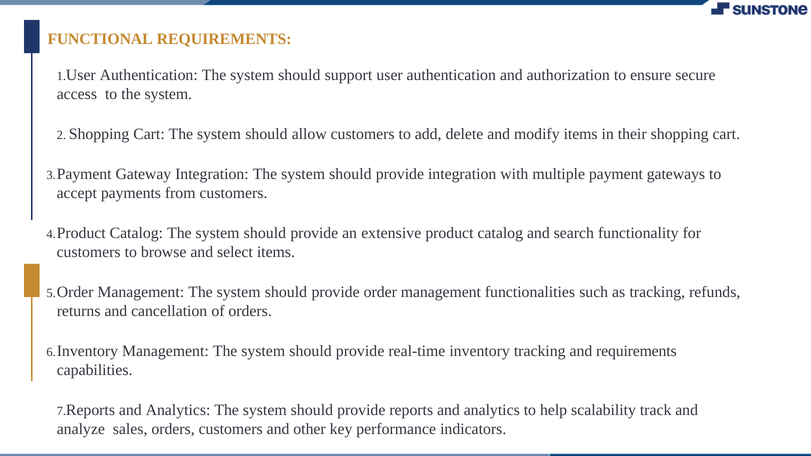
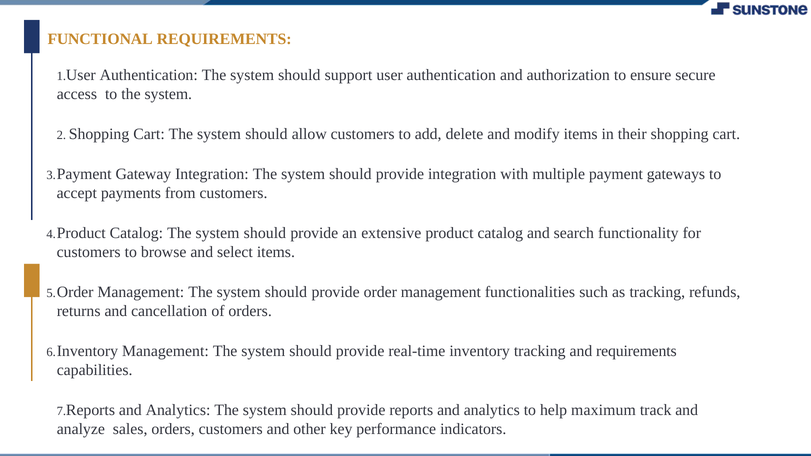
scalability: scalability -> maximum
